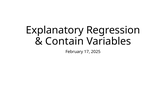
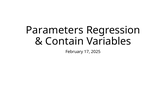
Explanatory: Explanatory -> Parameters
